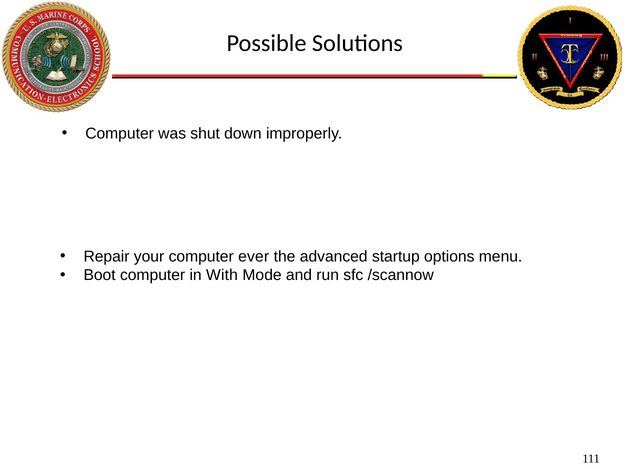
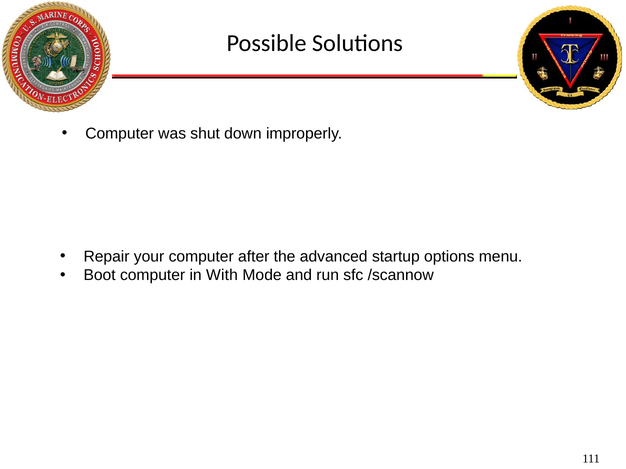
ever: ever -> after
